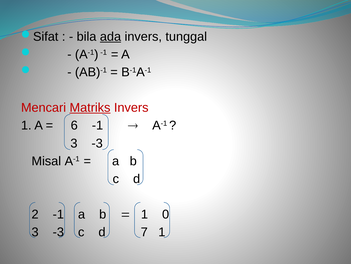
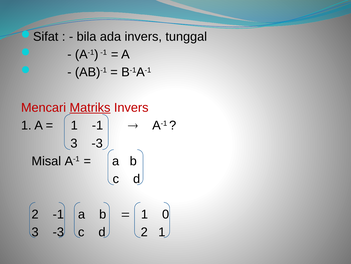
ada underline: present -> none
6 at (74, 125): 6 -> 1
-3 c d 7: 7 -> 2
